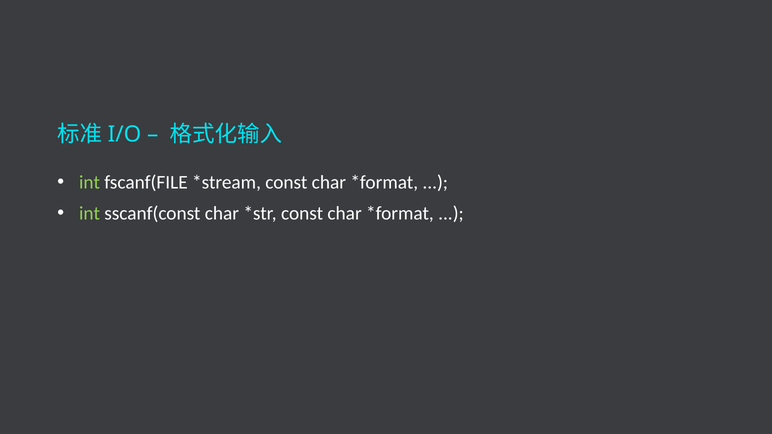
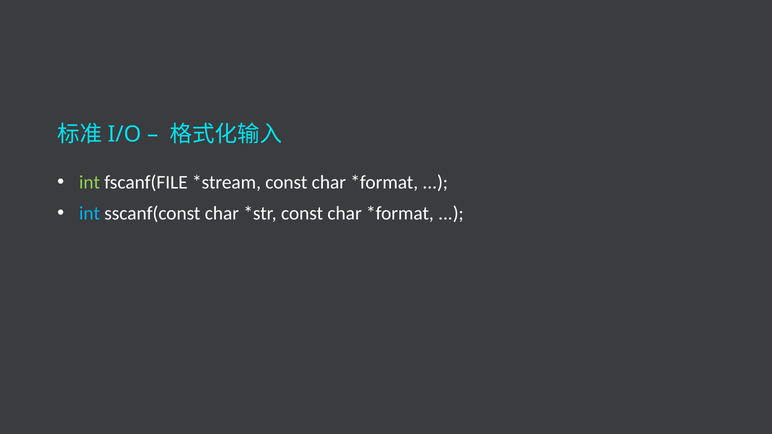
int at (90, 214) colour: light green -> light blue
